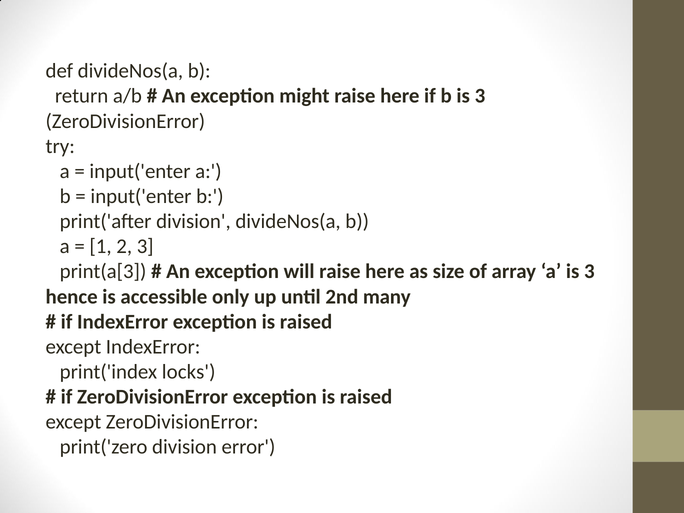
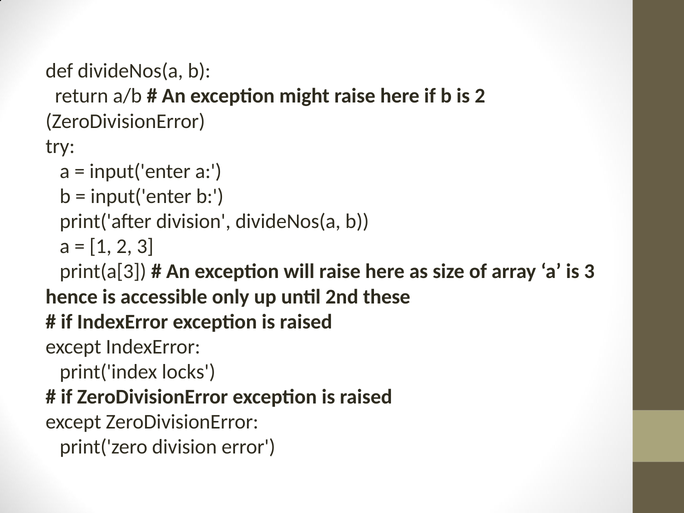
b is 3: 3 -> 2
many: many -> these
